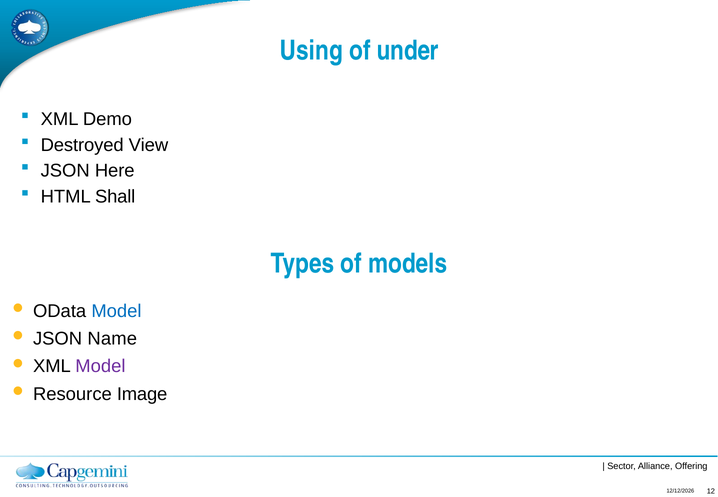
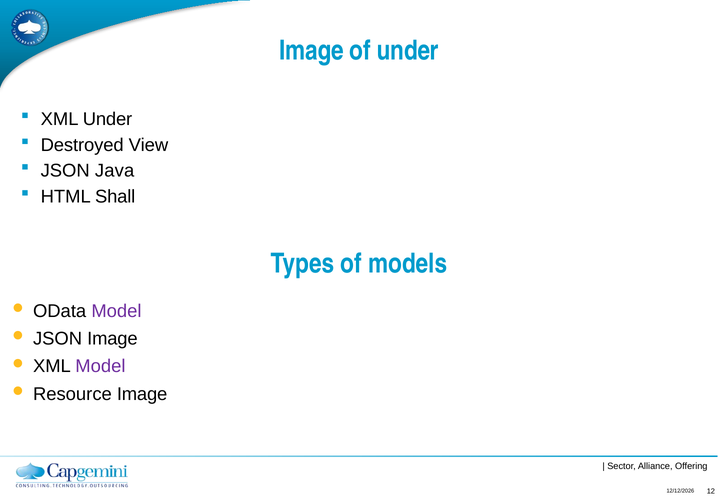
Using at (311, 51): Using -> Image
XML Demo: Demo -> Under
Here: Here -> Java
Model at (116, 311) colour: blue -> purple
JSON Name: Name -> Image
